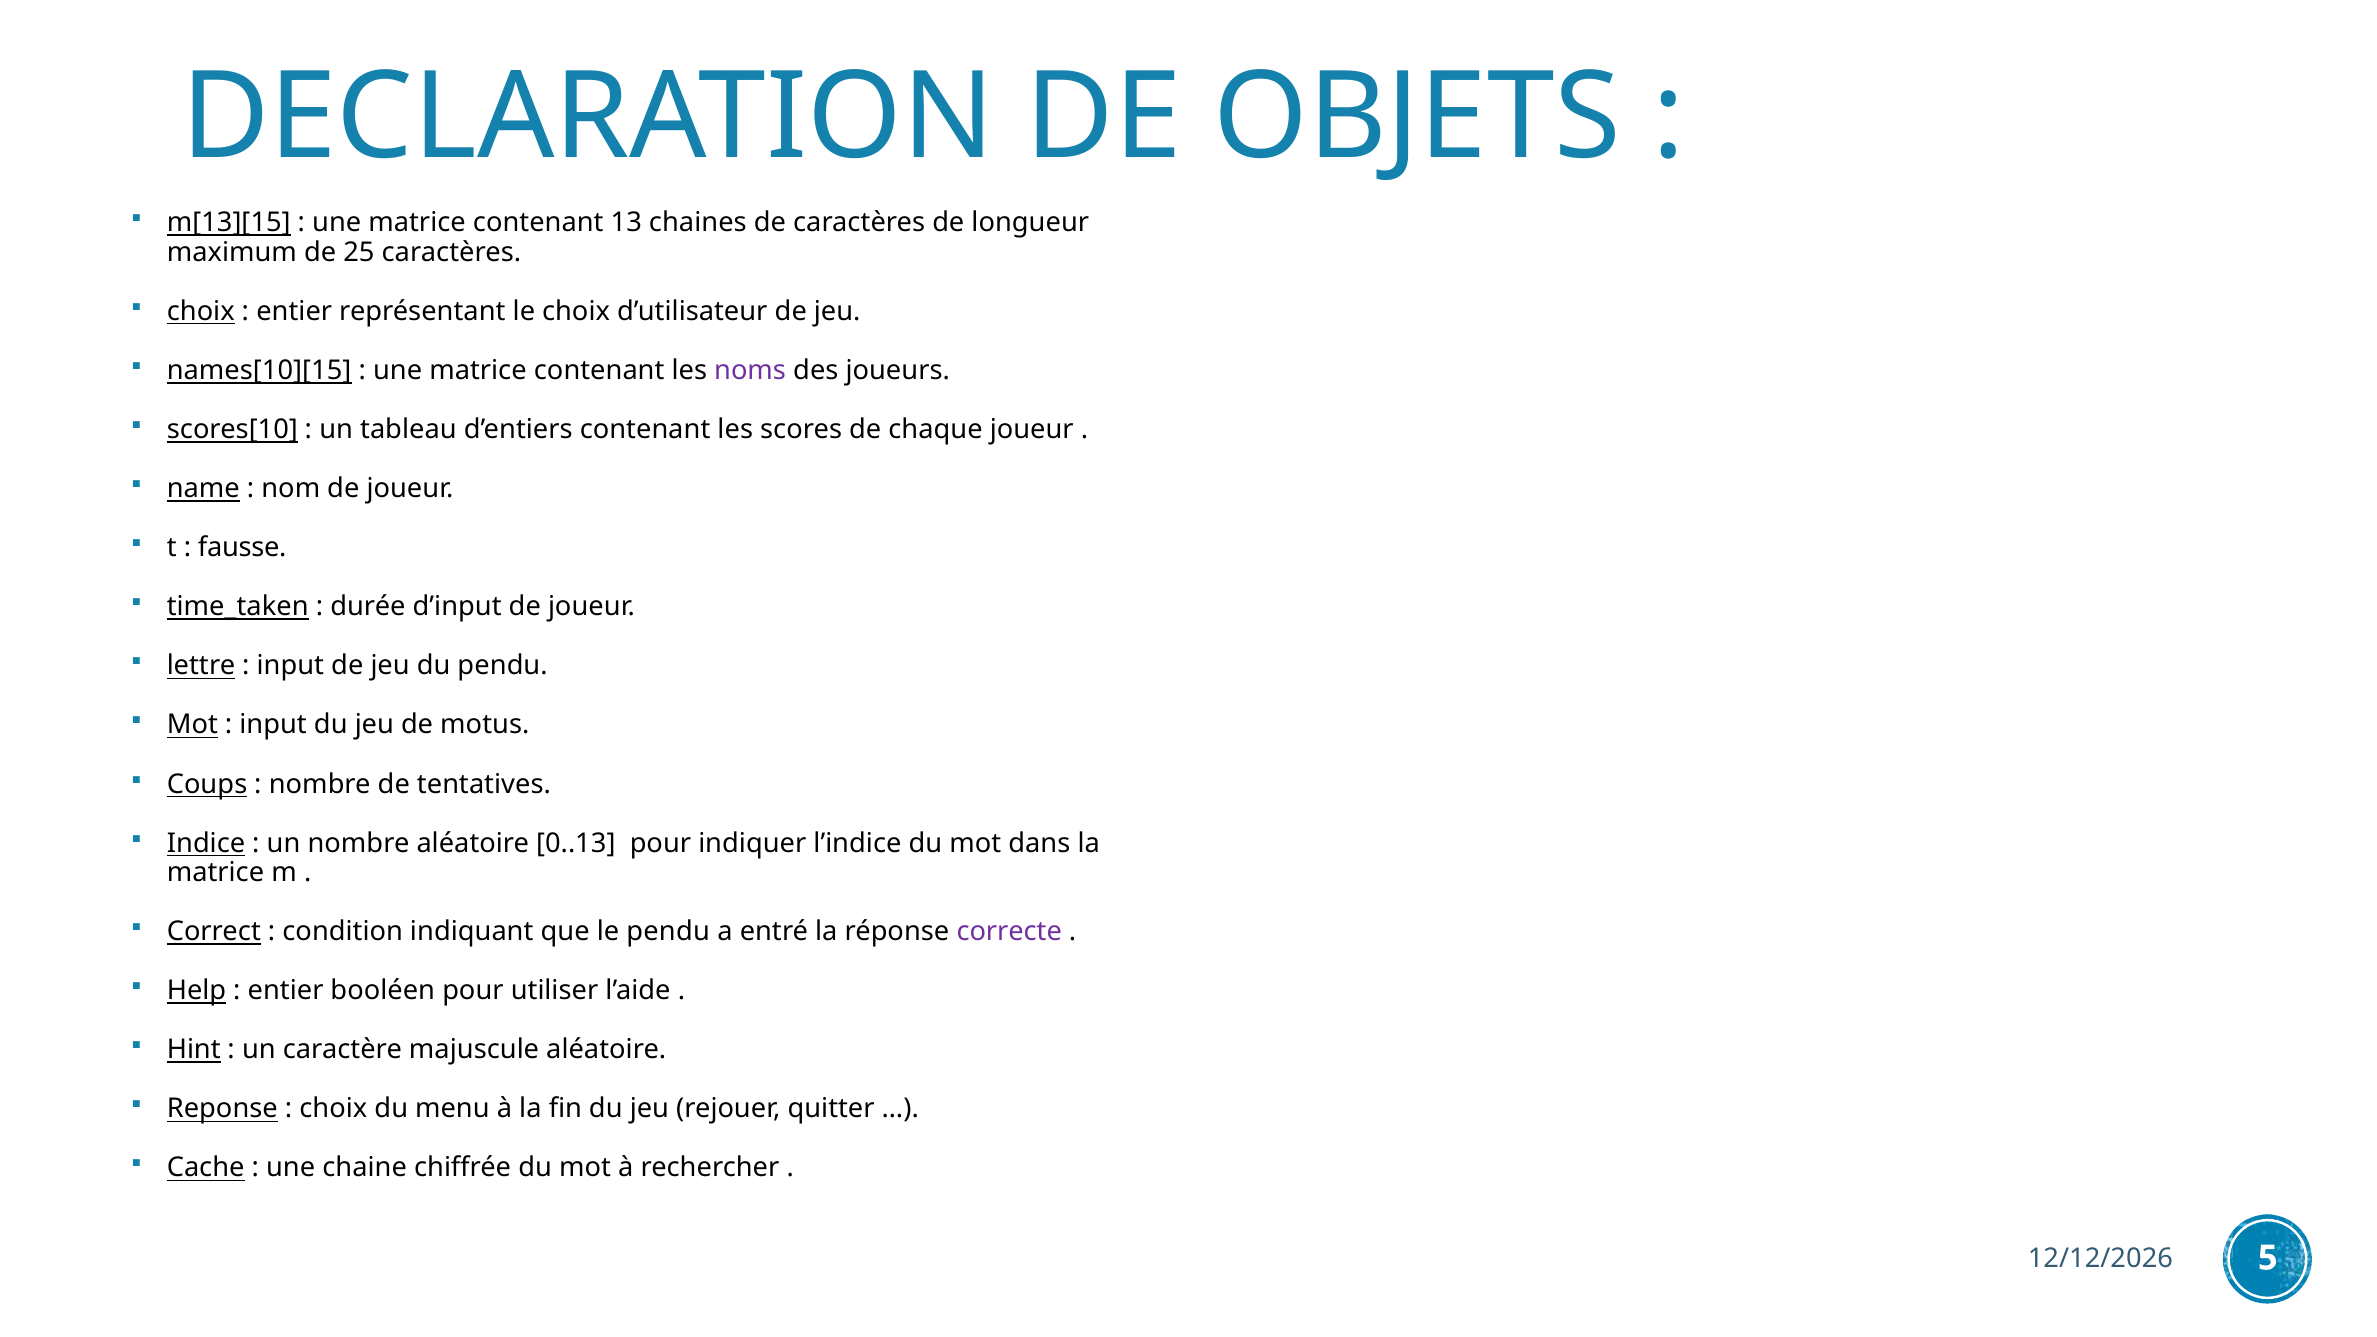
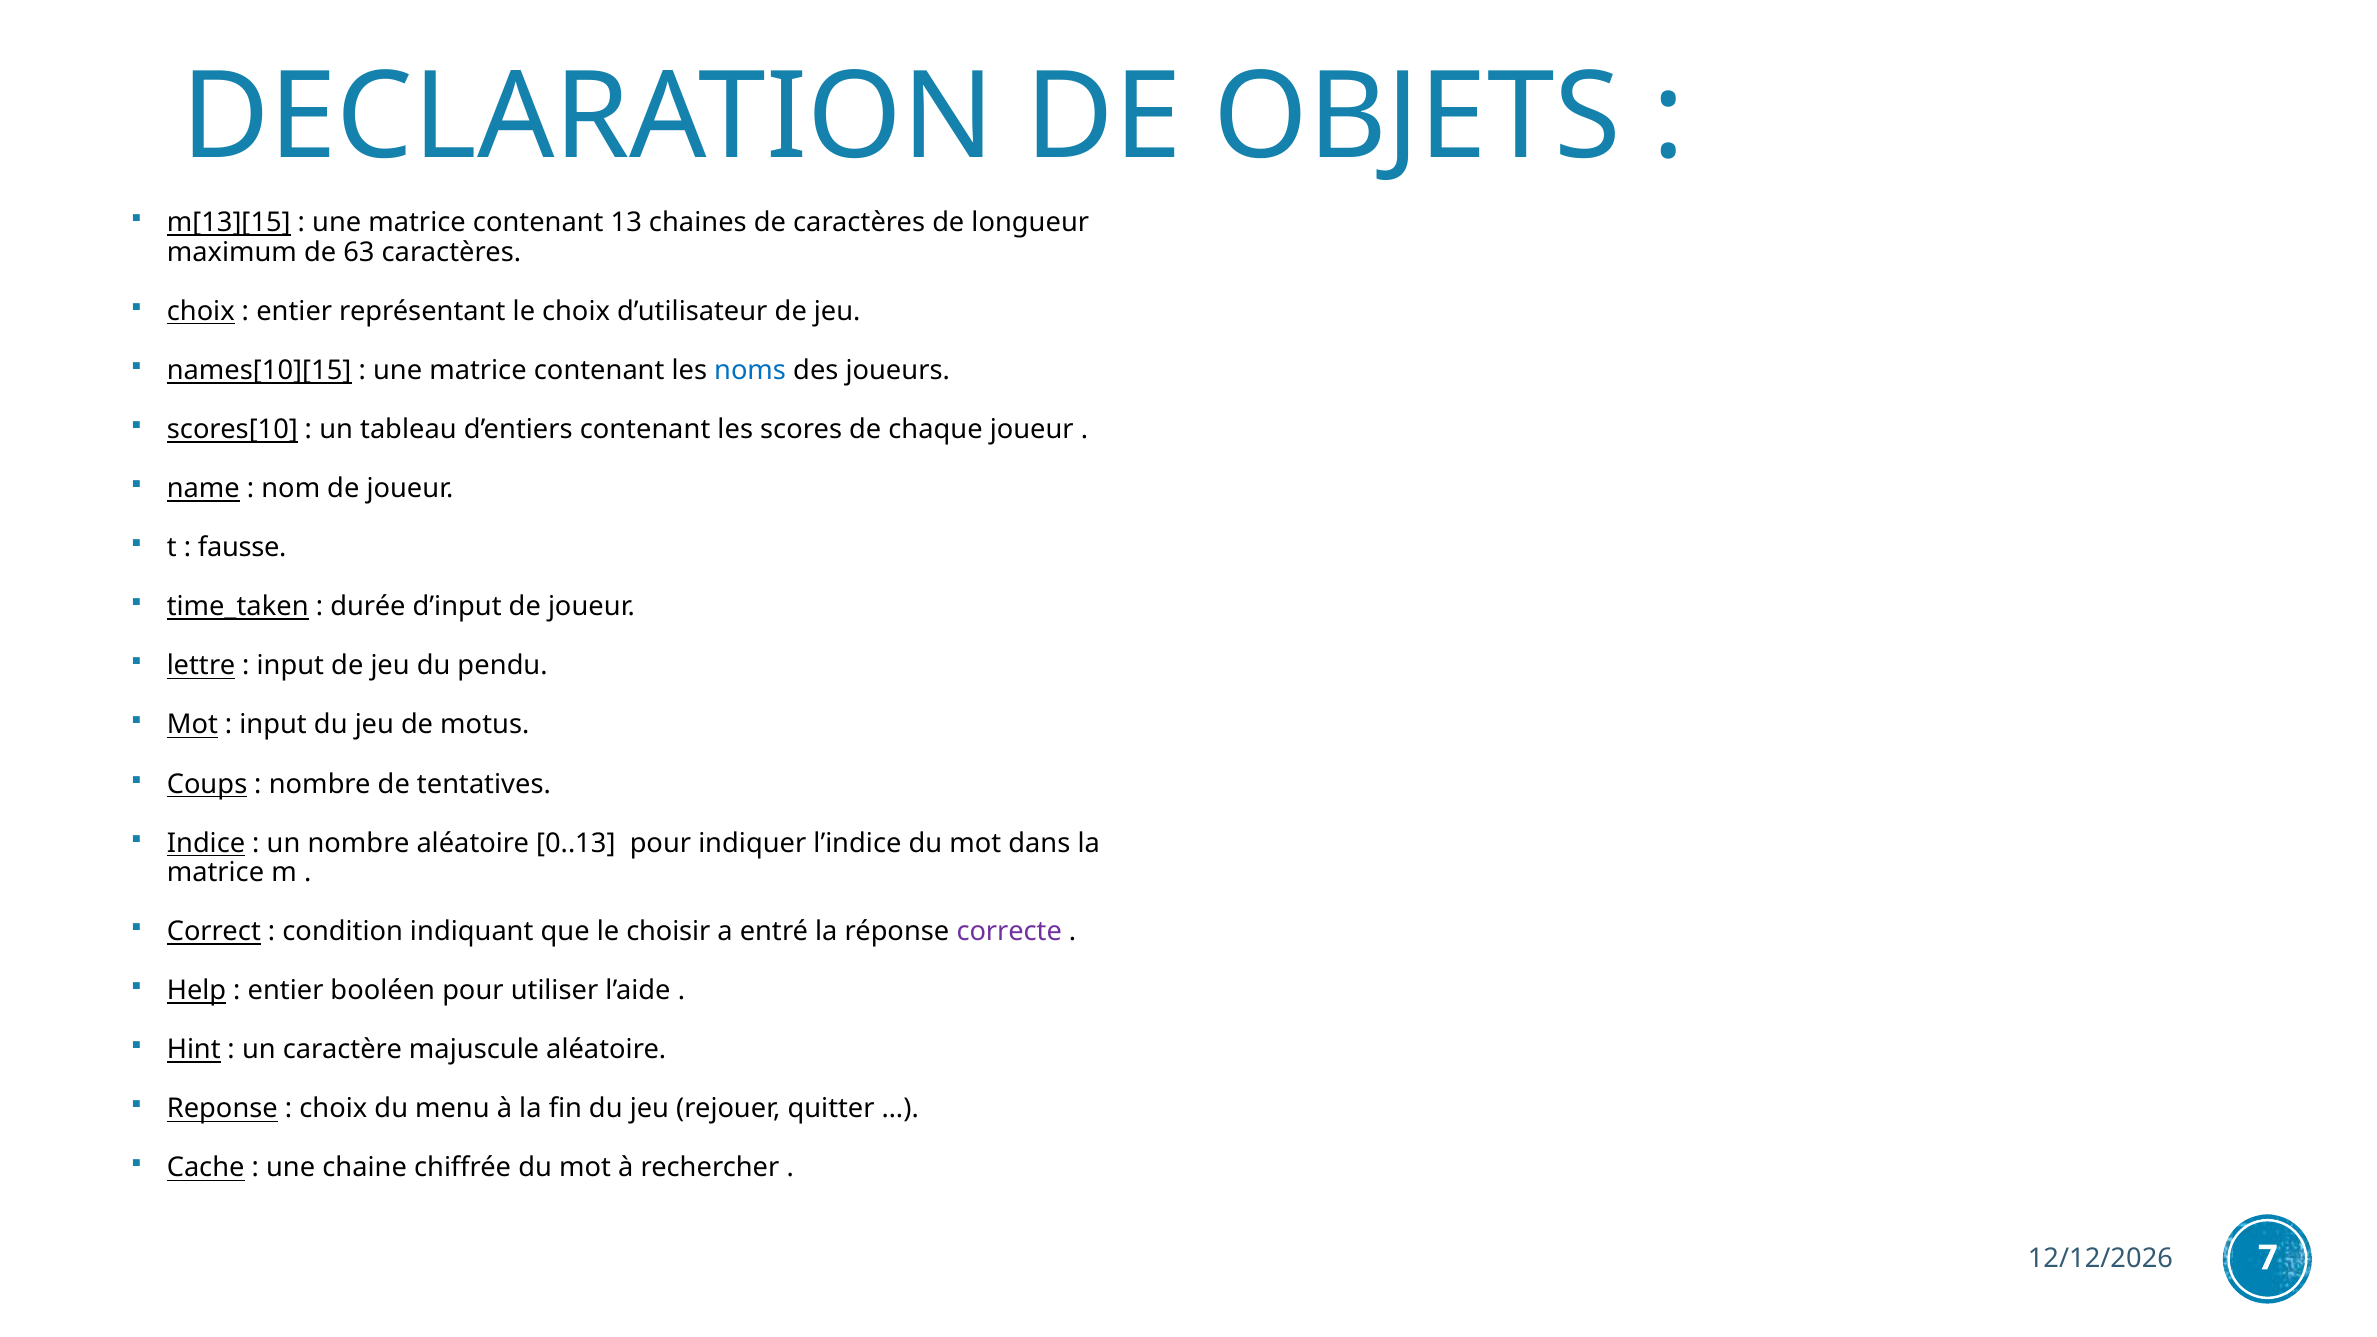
25: 25 -> 63
noms colour: purple -> blue
le pendu: pendu -> choisir
5: 5 -> 7
